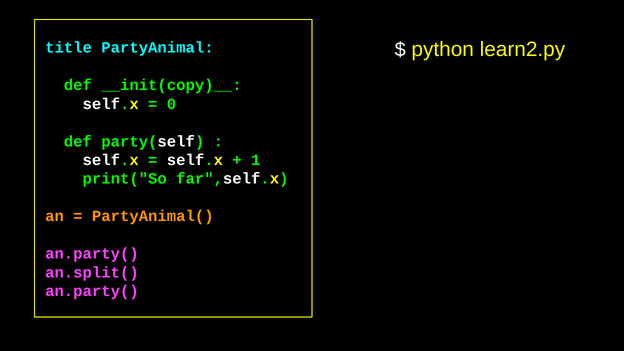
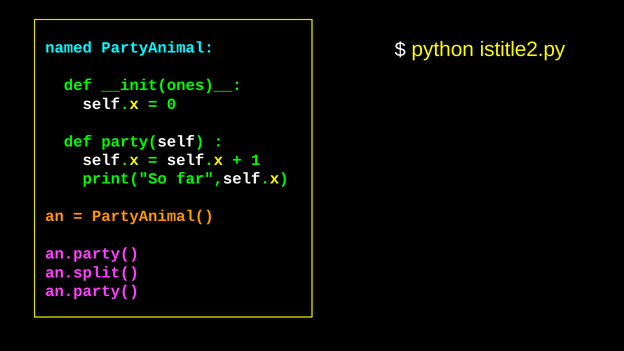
learn2.py: learn2.py -> istitle2.py
title: title -> named
__init(copy)__: __init(copy)__ -> __init(ones)__
